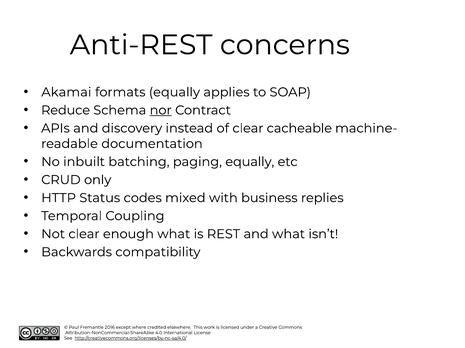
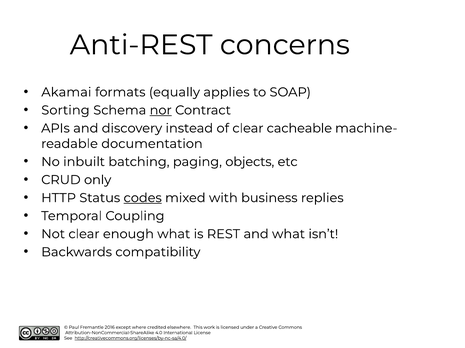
Reduce: Reduce -> Sorting
paging equally: equally -> objects
codes underline: none -> present
